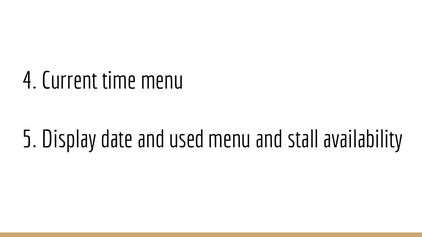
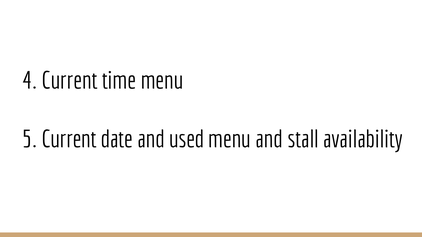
5 Display: Display -> Current
